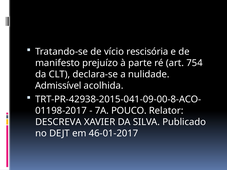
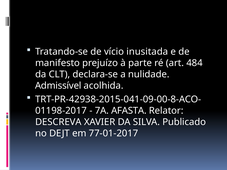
rescisória: rescisória -> inusitada
754: 754 -> 484
POUCO: POUCO -> AFASTA
46-01-2017: 46-01-2017 -> 77-01-2017
